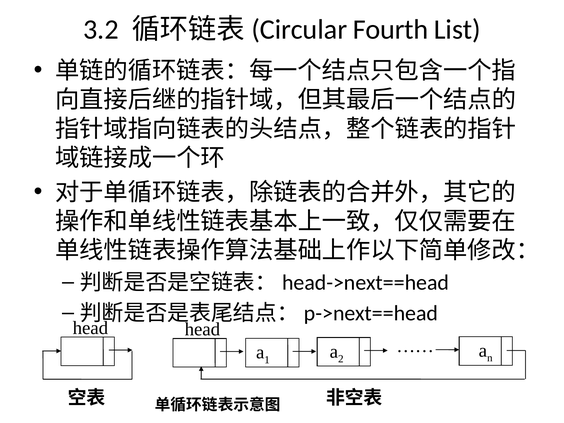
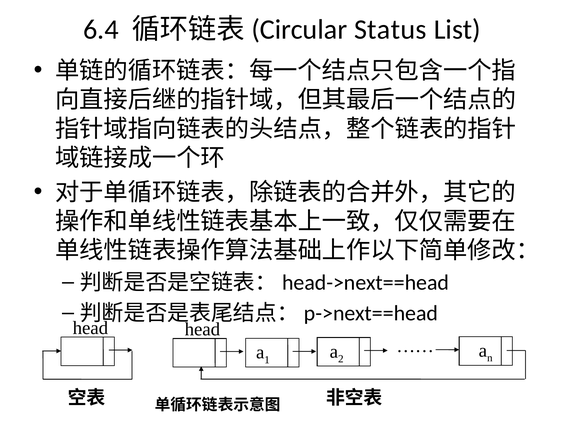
3.2: 3.2 -> 6.4
Fourth: Fourth -> Status
